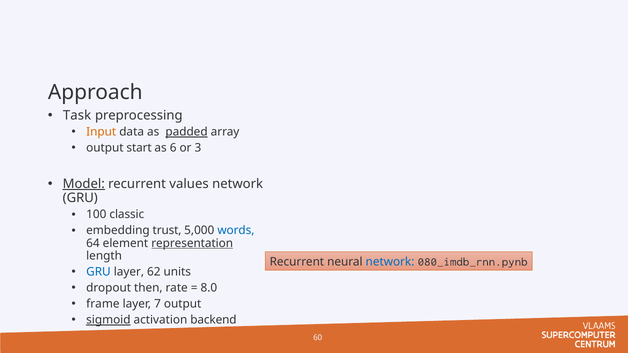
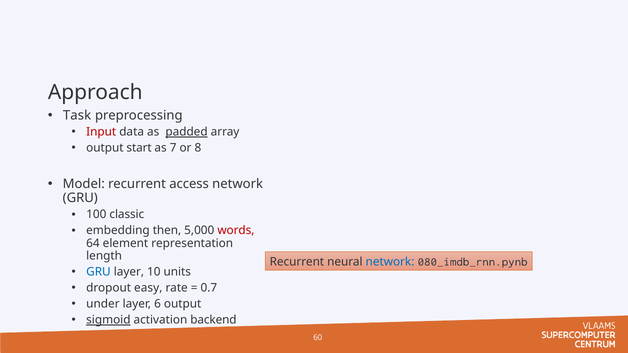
Input colour: orange -> red
6: 6 -> 7
3: 3 -> 8
Model underline: present -> none
values: values -> access
trust: trust -> then
words colour: blue -> red
representation underline: present -> none
62: 62 -> 10
then: then -> easy
8.0: 8.0 -> 0.7
frame: frame -> under
7: 7 -> 6
